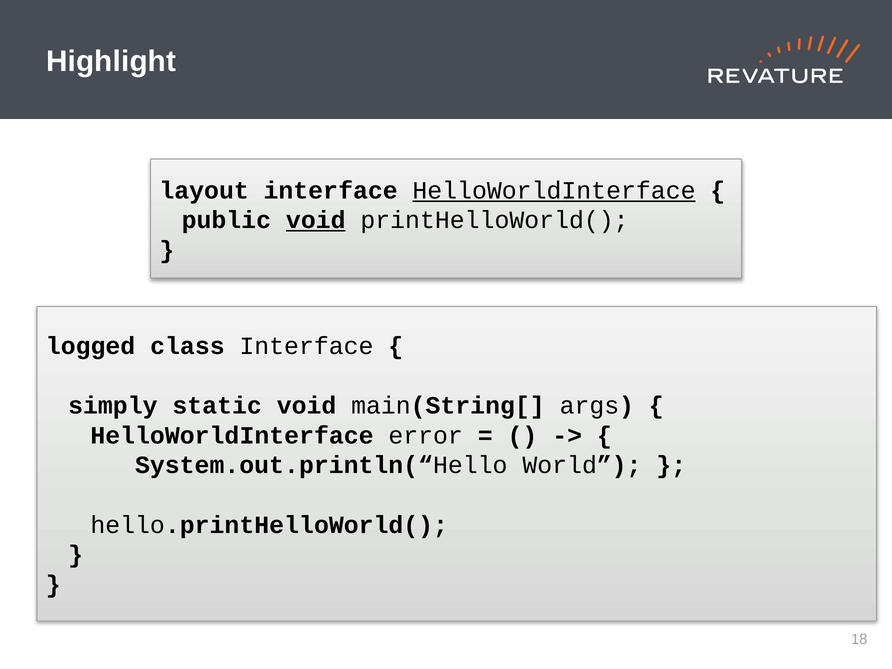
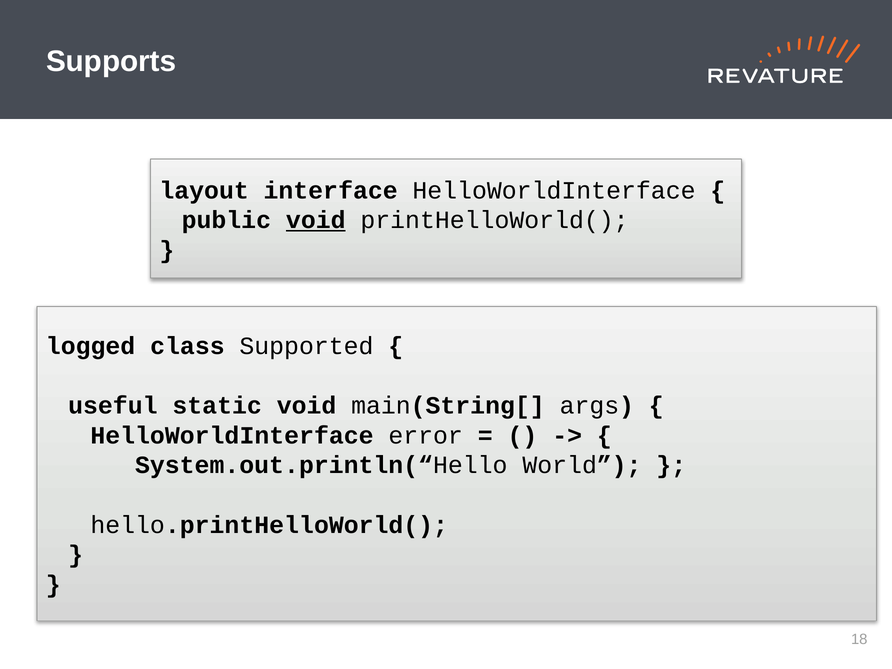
Highlight: Highlight -> Supports
HelloWorldInterface at (554, 191) underline: present -> none
class Interface: Interface -> Supported
simply: simply -> useful
